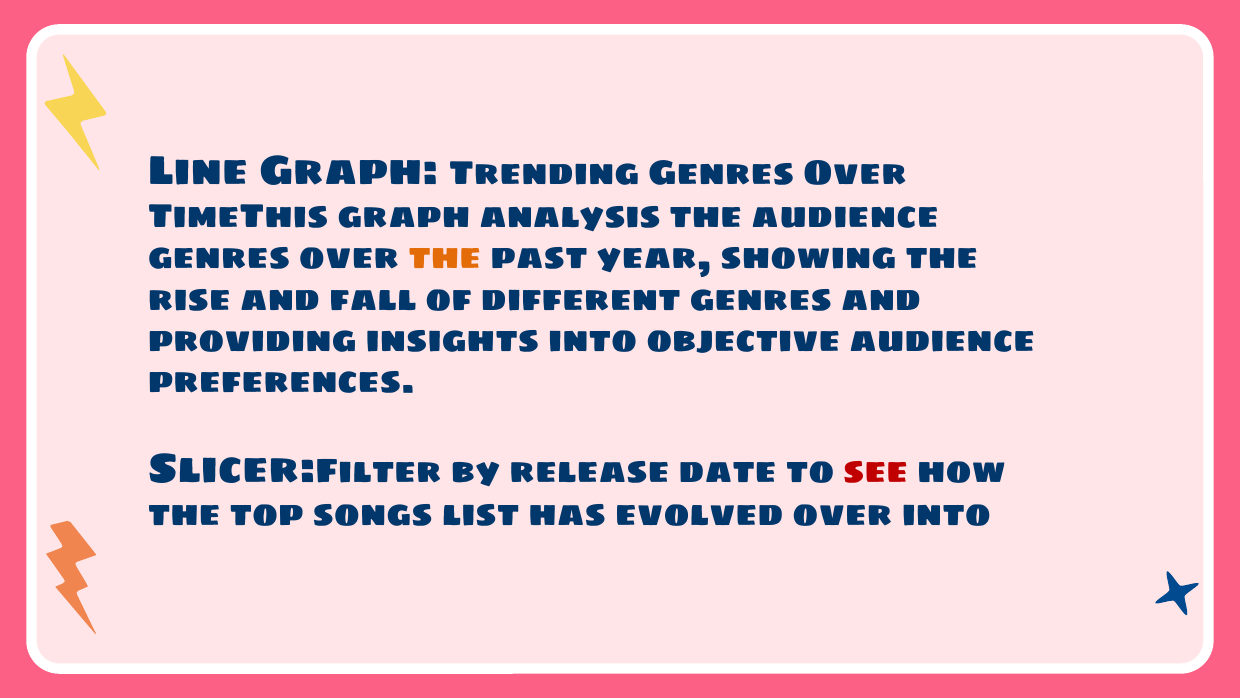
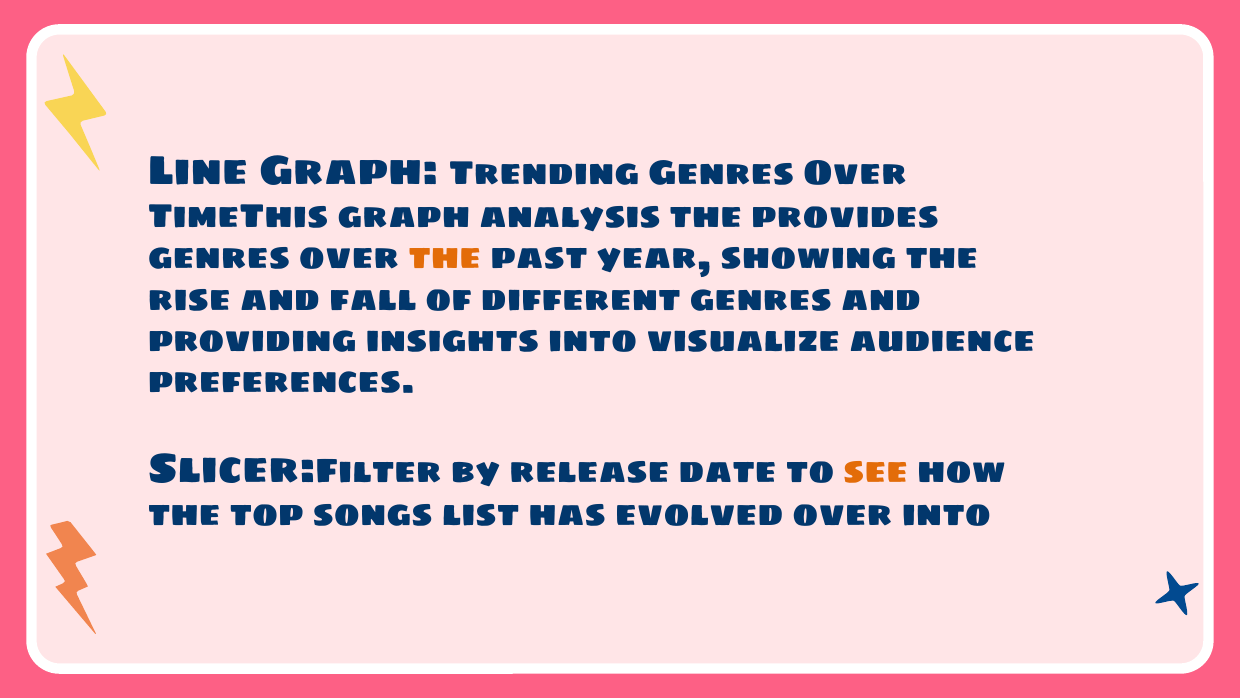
the audience: audience -> provides
objective: objective -> visualize
see colour: red -> orange
